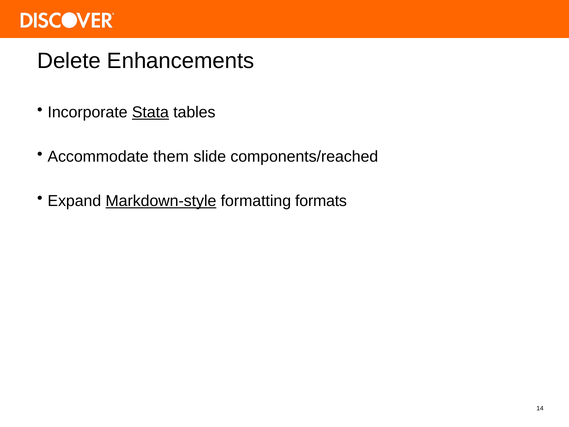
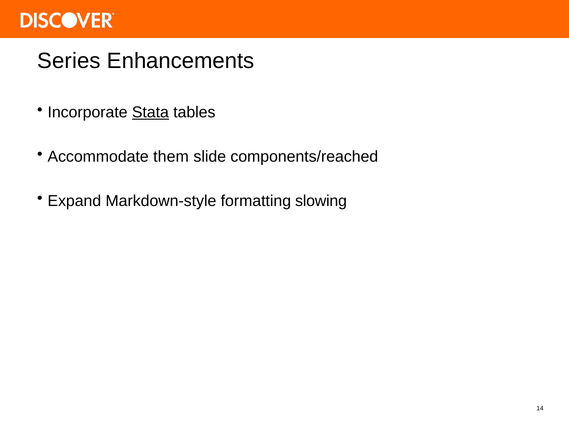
Delete: Delete -> Series
Markdown-style underline: present -> none
formats: formats -> slowing
